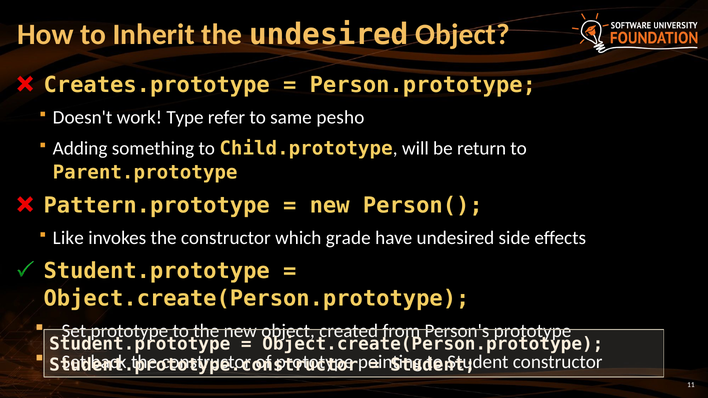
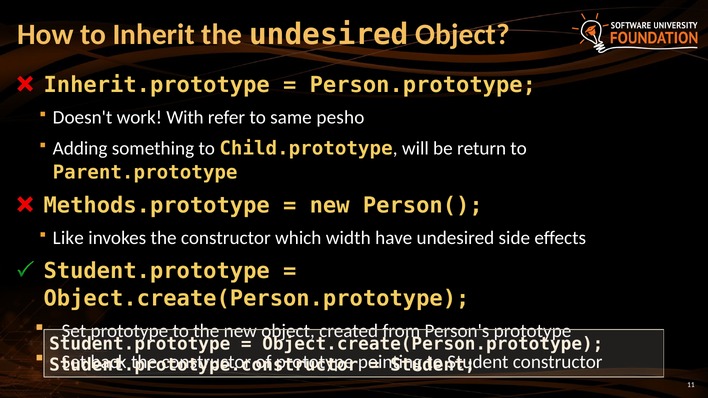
Creates.prototype: Creates.prototype -> Inherit.prototype
Type: Type -> With
Pattern.prototype: Pattern.prototype -> Methods.prototype
grade: grade -> width
